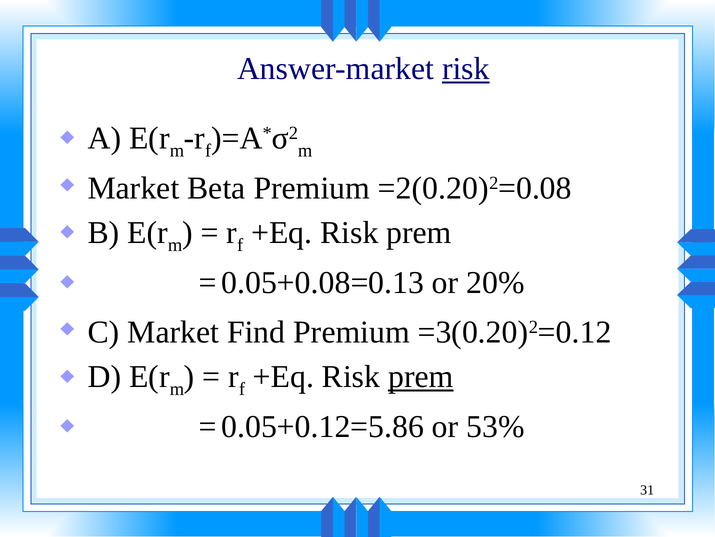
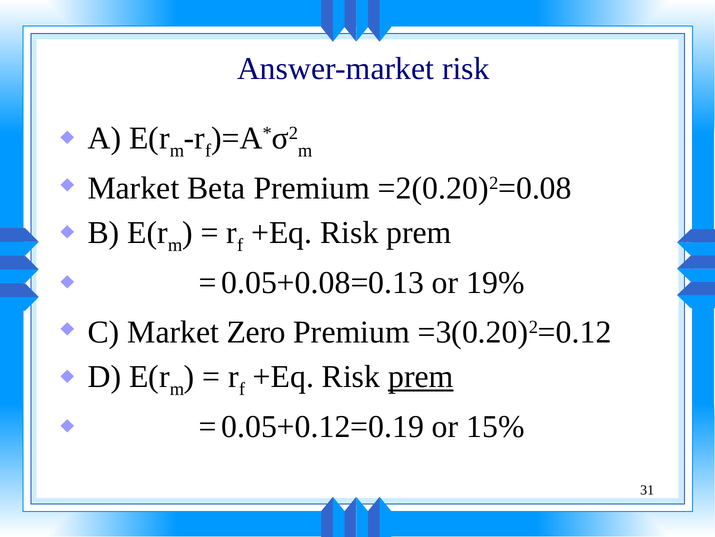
risk at (466, 69) underline: present -> none
20%: 20% -> 19%
Find: Find -> Zero
0.05+0.12=5.86: 0.05+0.12=5.86 -> 0.05+0.12=0.19
53%: 53% -> 15%
